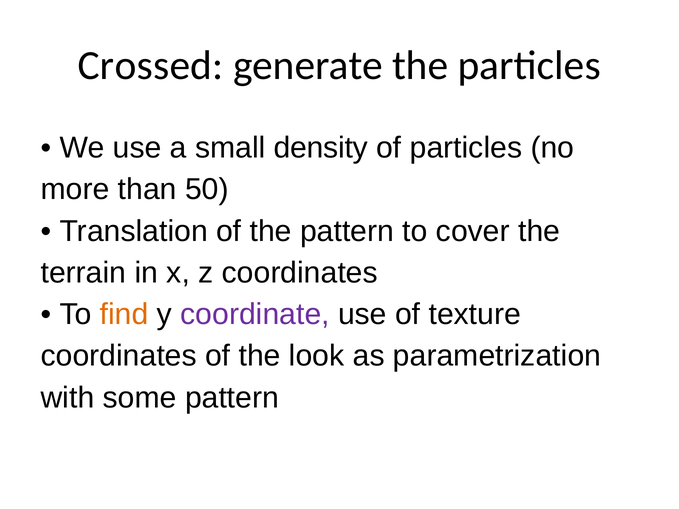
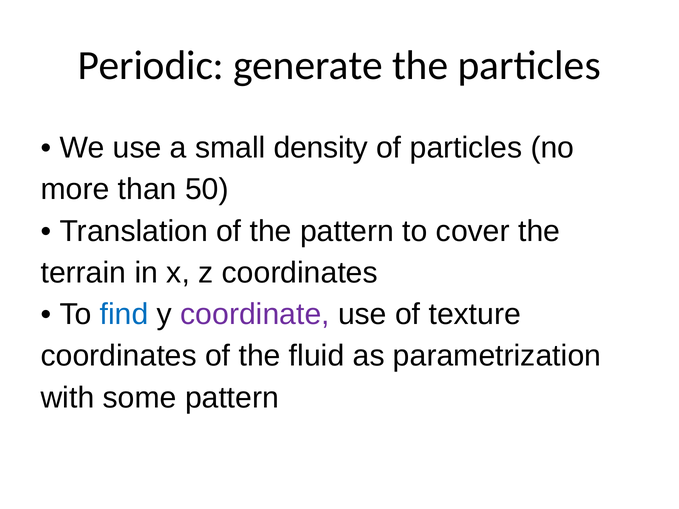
Crossed: Crossed -> Periodic
find colour: orange -> blue
look: look -> fluid
